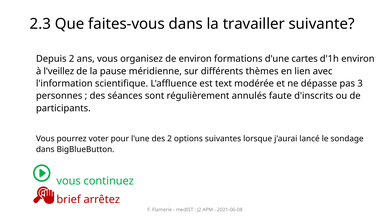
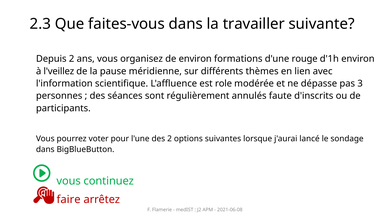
cartes: cartes -> rouge
text: text -> role
brief: brief -> faire
